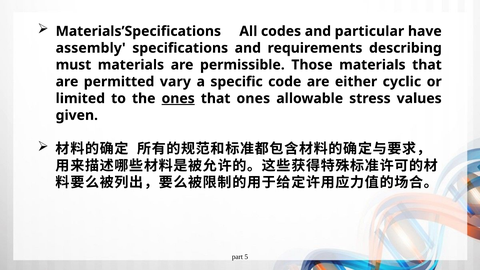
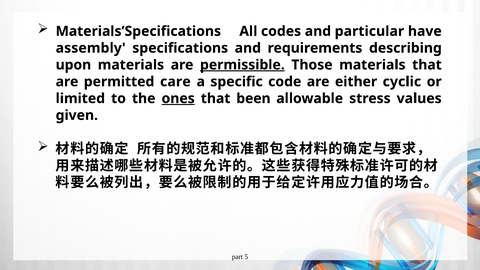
must: must -> upon
permissible underline: none -> present
vary: vary -> care
that ones: ones -> been
